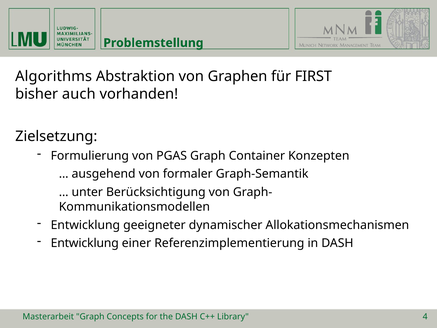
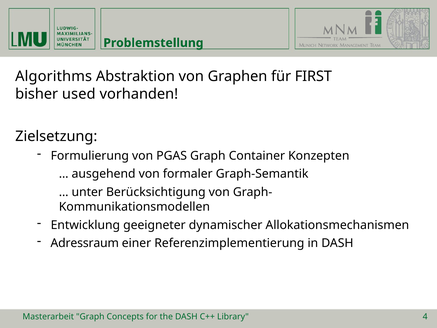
auch: auch -> used
Entwicklung at (85, 243): Entwicklung -> Adressraum
